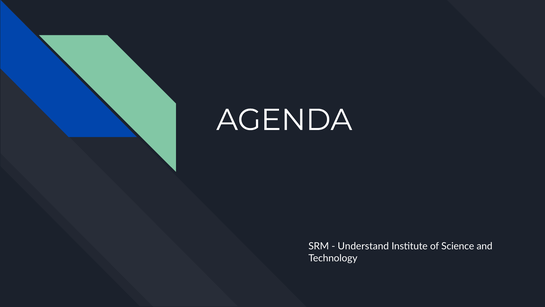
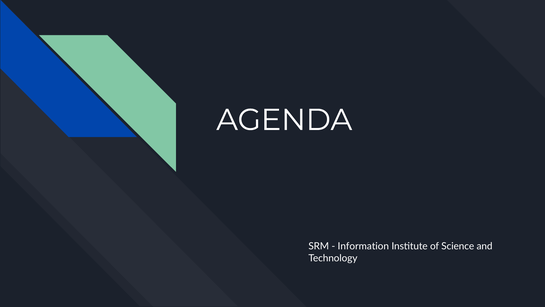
Understand: Understand -> Information
